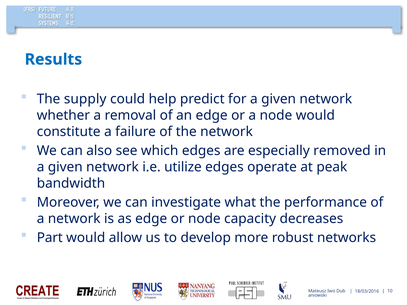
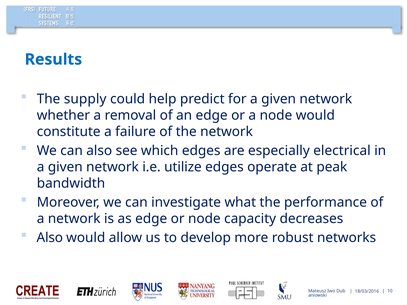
removed: removed -> electrical
Part at (50, 238): Part -> Also
